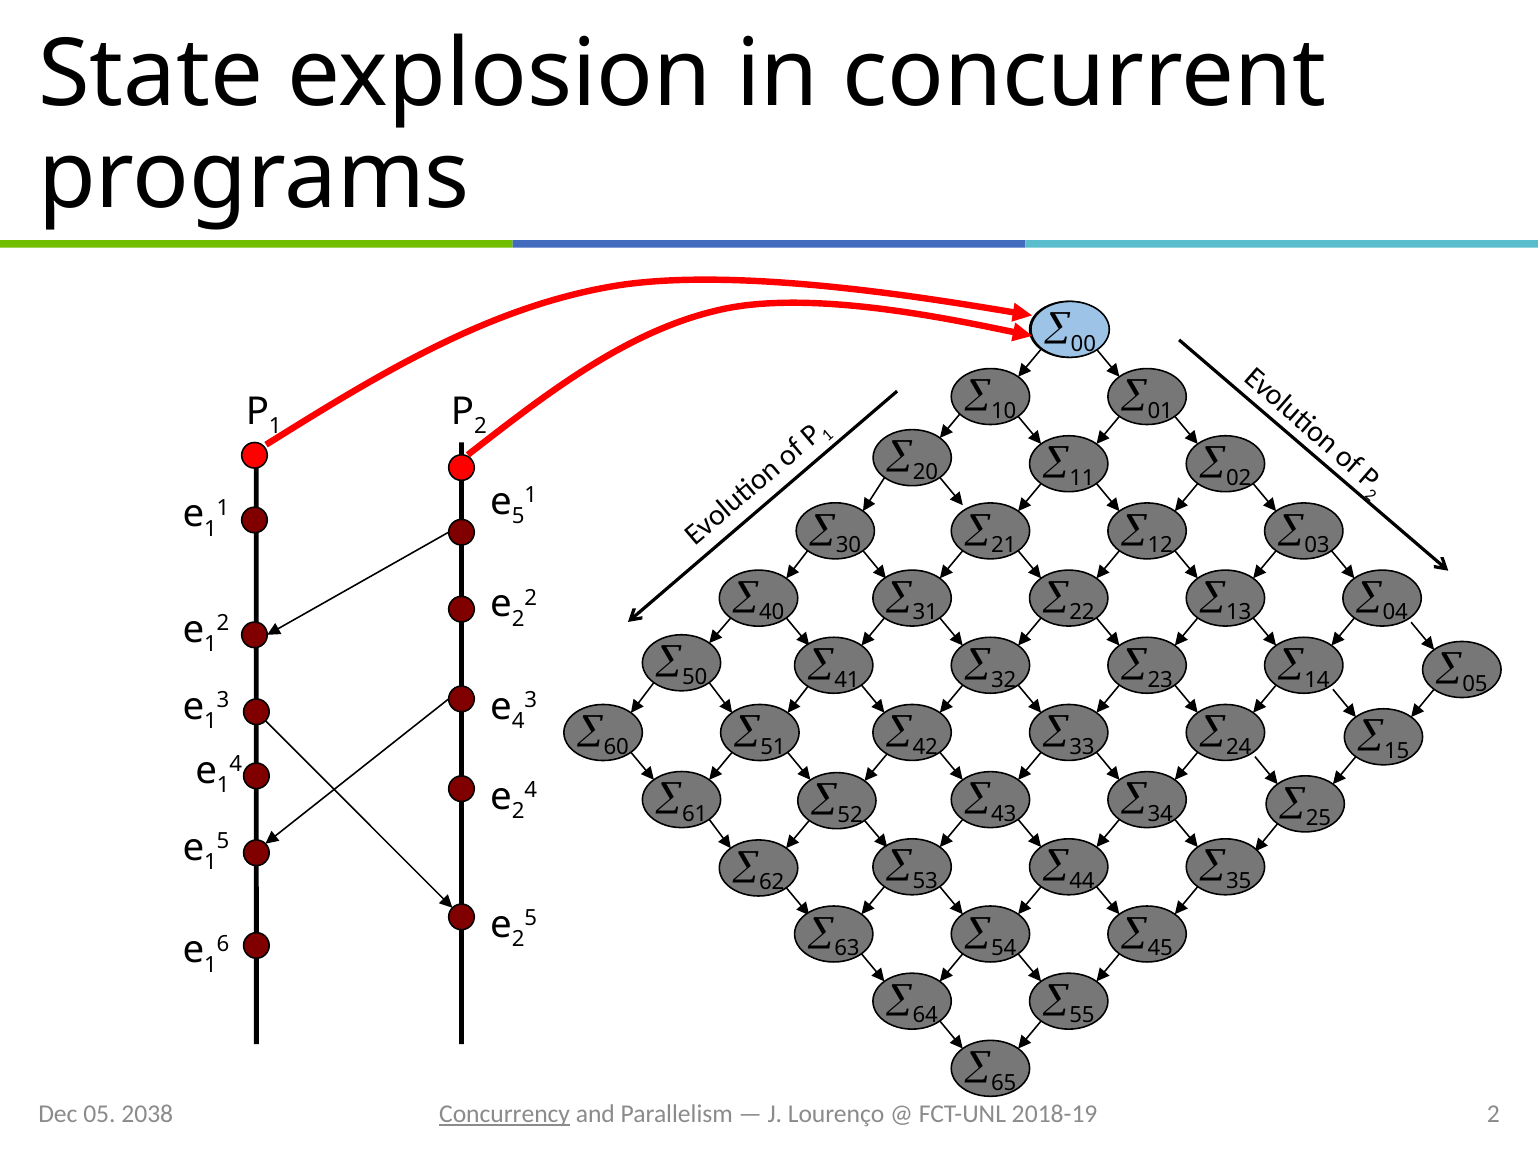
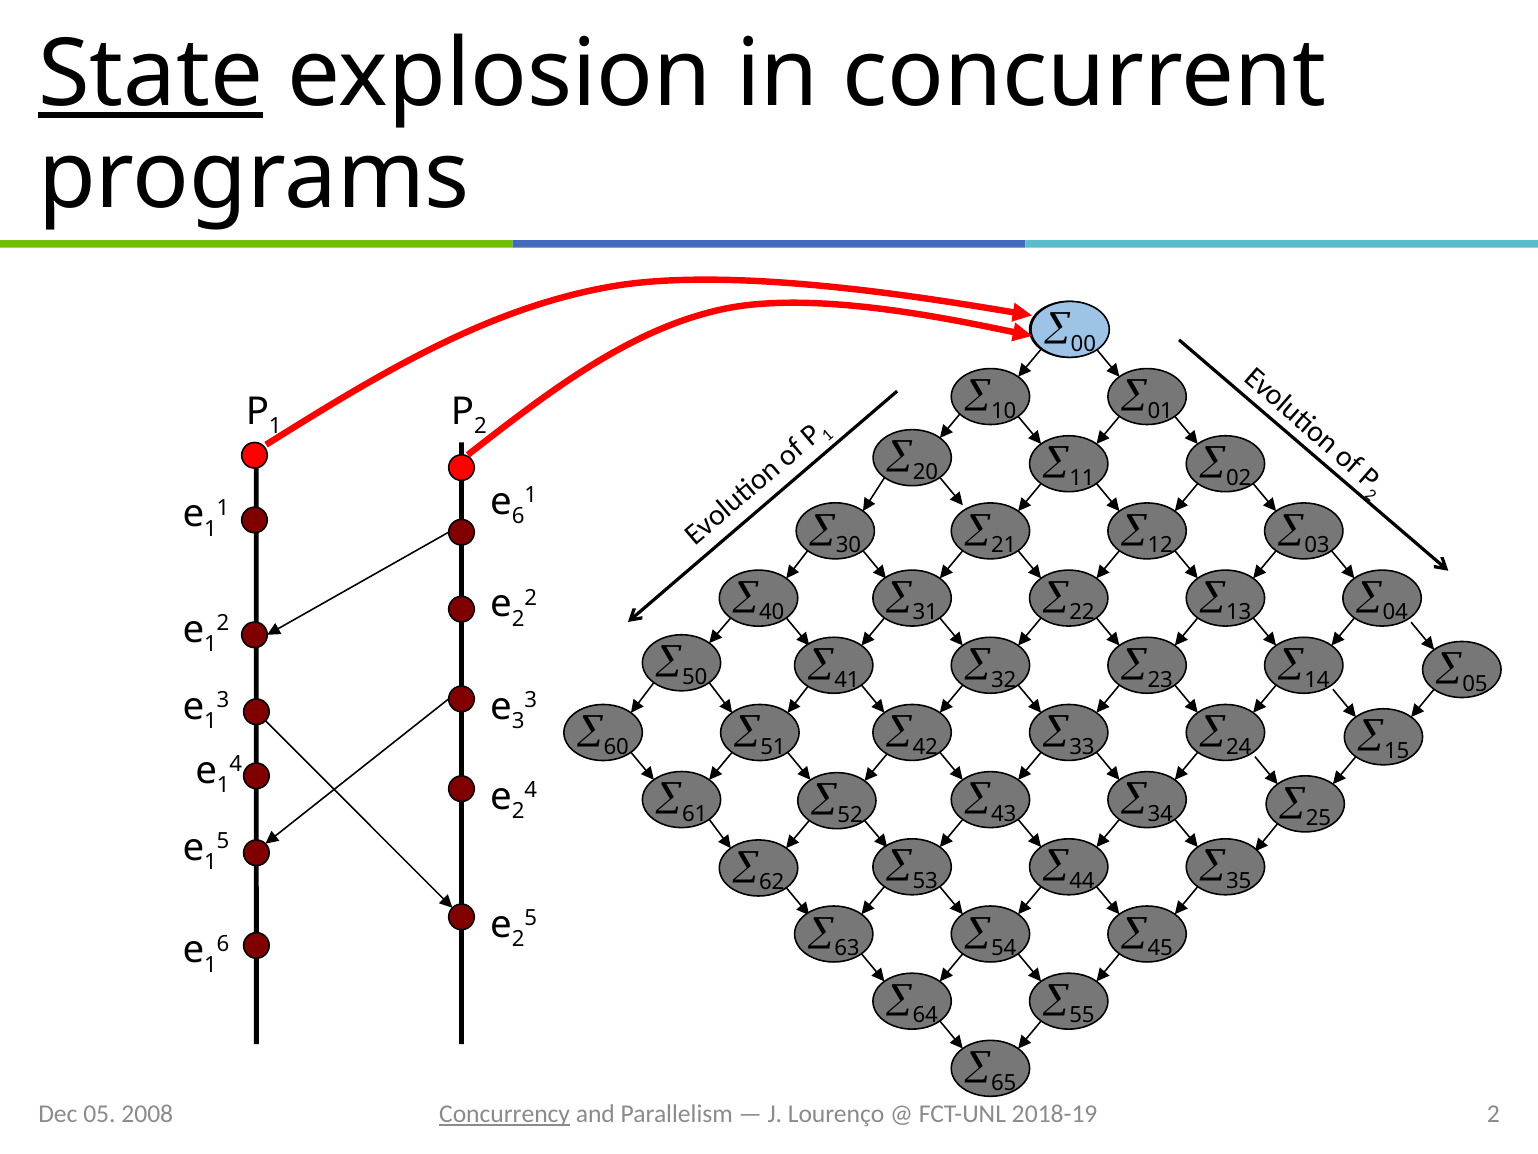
State underline: none -> present
5 at (518, 516): 5 -> 6
4 at (518, 721): 4 -> 3
2038: 2038 -> 2008
